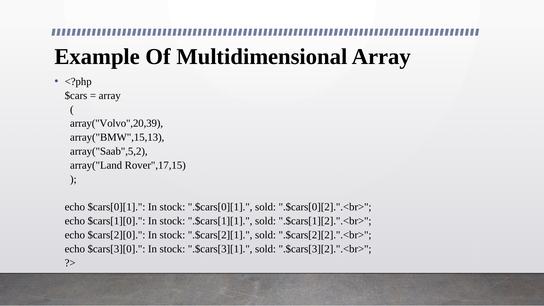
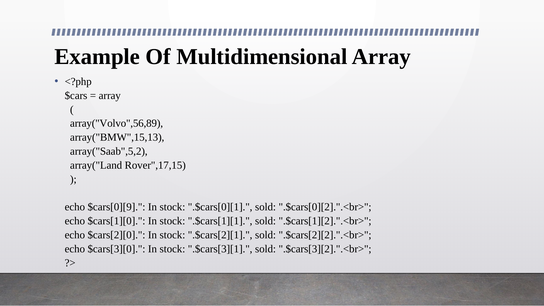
array("Volvo",20,39: array("Volvo",20,39 -> array("Volvo",56,89
$cars[0][1: $cars[0][1 -> $cars[0][9
